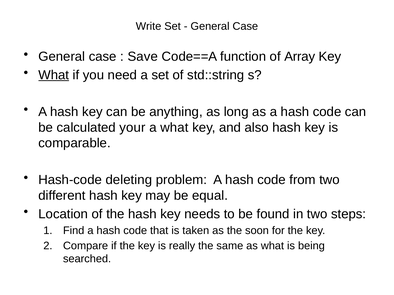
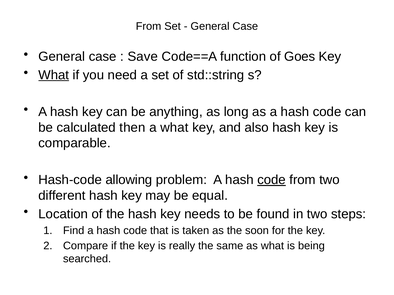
Write at (149, 26): Write -> From
Array: Array -> Goes
your: your -> then
deleting: deleting -> allowing
code at (272, 180) underline: none -> present
